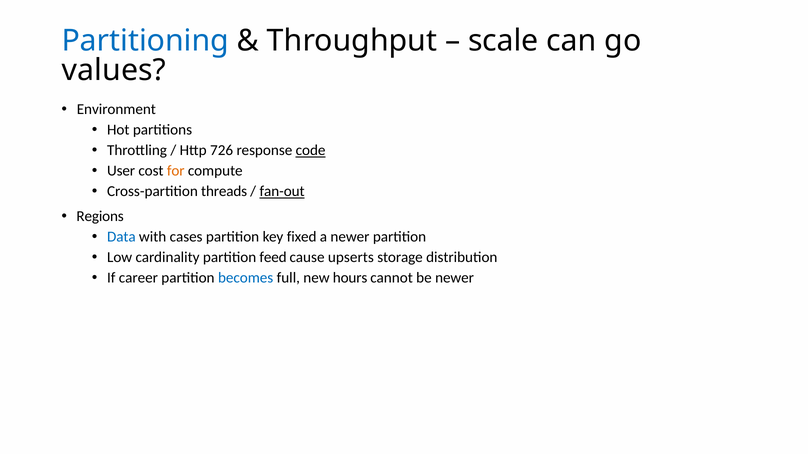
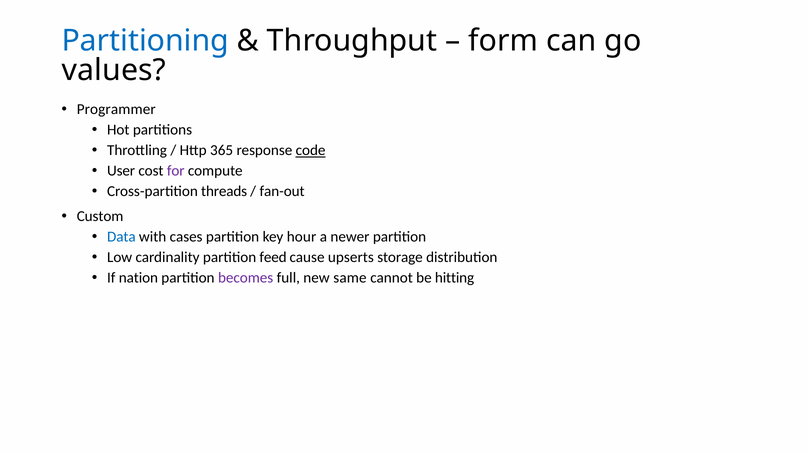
scale: scale -> form
Environment: Environment -> Programmer
726: 726 -> 365
for colour: orange -> purple
fan-out underline: present -> none
Regions: Regions -> Custom
fixed: fixed -> hour
career: career -> nation
becomes colour: blue -> purple
hours: hours -> same
be newer: newer -> hitting
